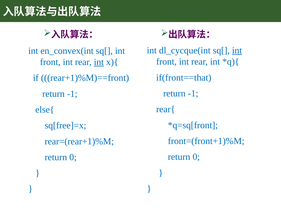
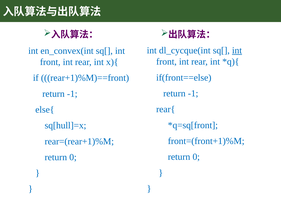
int at (99, 62) underline: present -> none
if(front==that: if(front==that -> if(front==else
sq[free]=x: sq[free]=x -> sq[hull]=x
